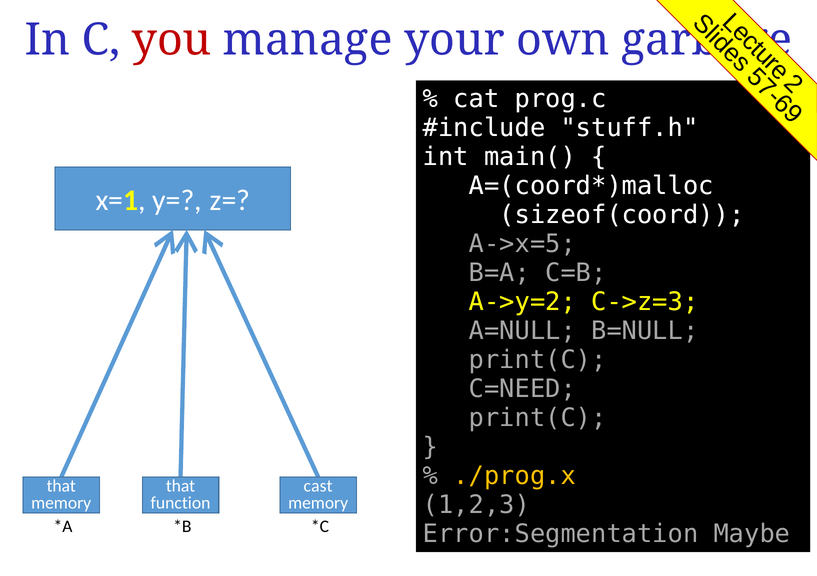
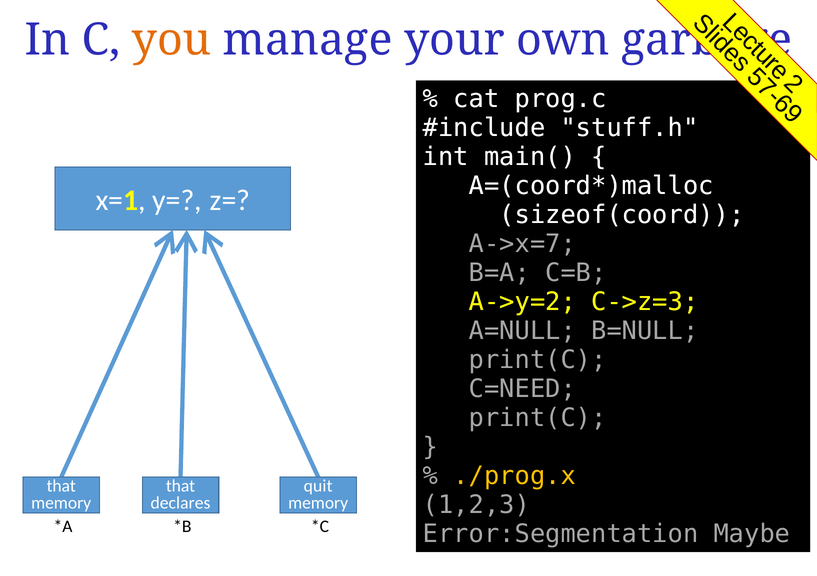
you colour: red -> orange
A->x=5: A->x=5 -> A->x=7
cast: cast -> quit
function: function -> declares
